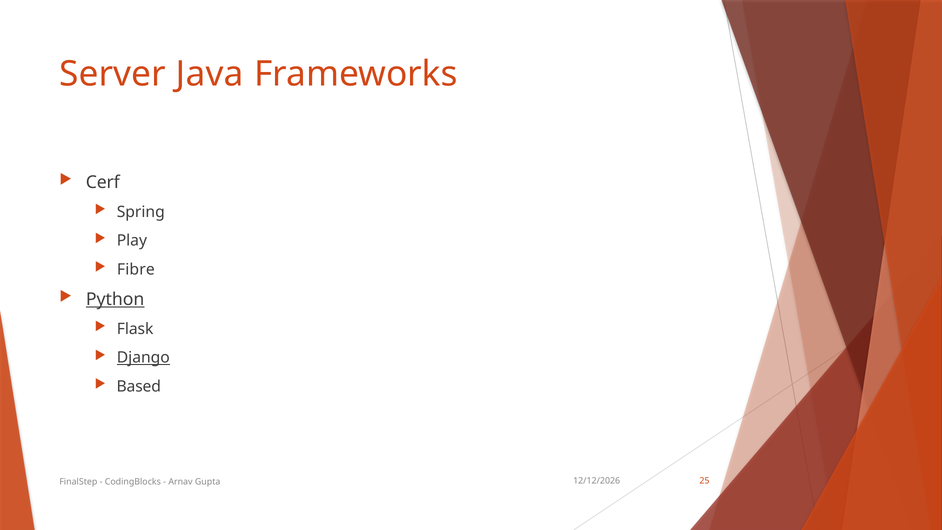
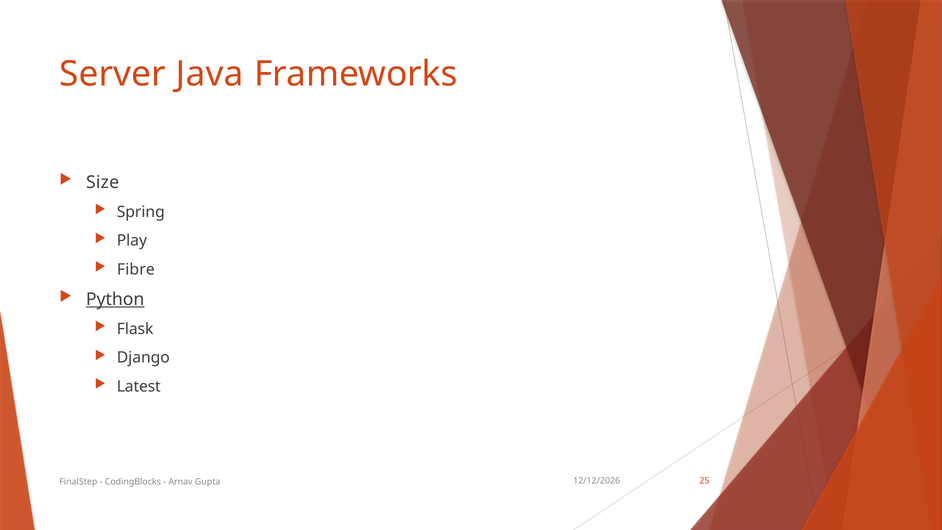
Cerf: Cerf -> Size
Django underline: present -> none
Based: Based -> Latest
